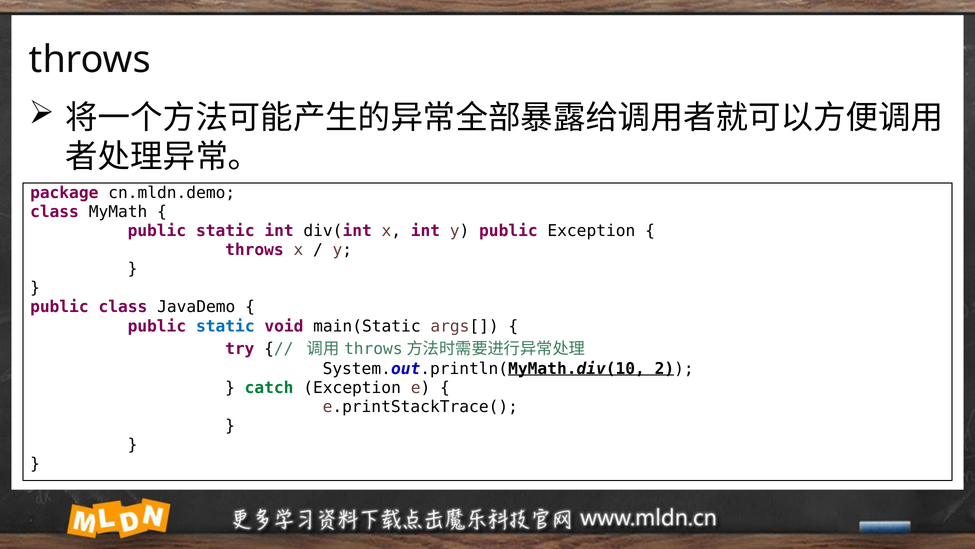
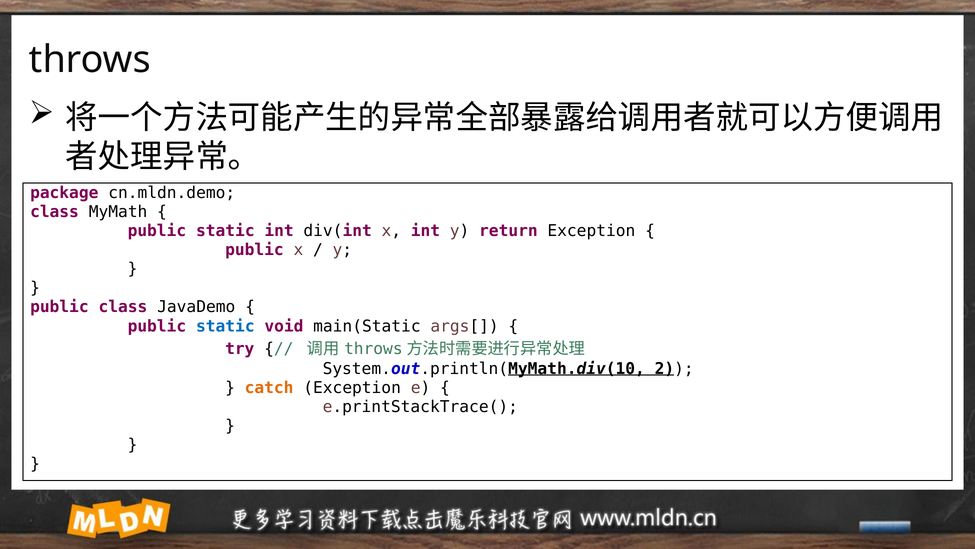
y public: public -> return
throws at (254, 250): throws -> public
catch colour: green -> orange
